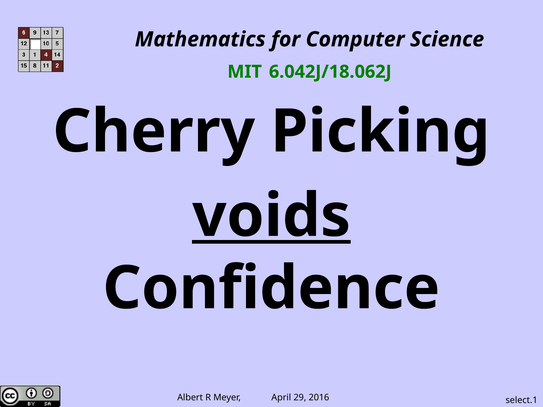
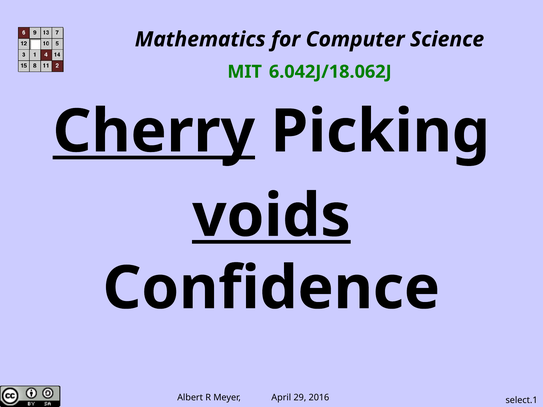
Cherry underline: none -> present
